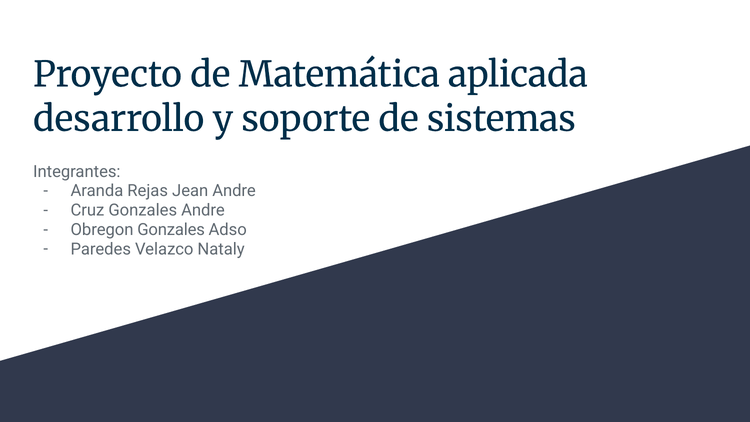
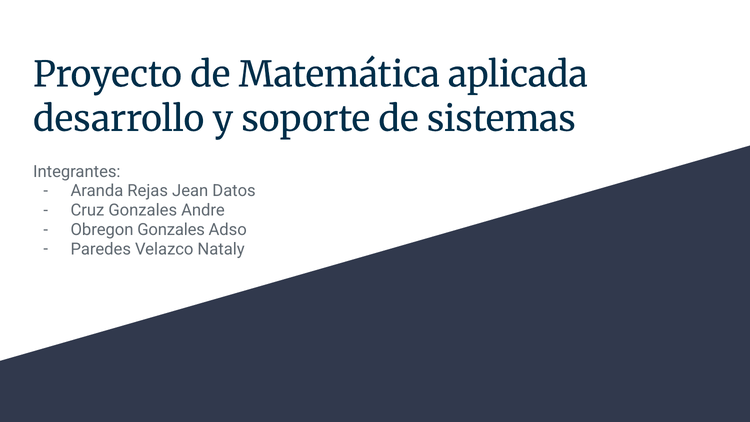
Jean Andre: Andre -> Datos
